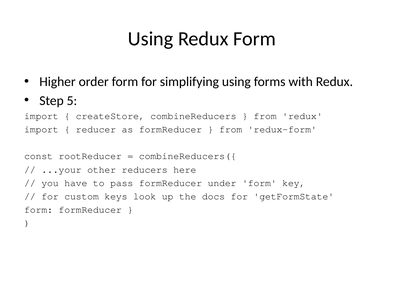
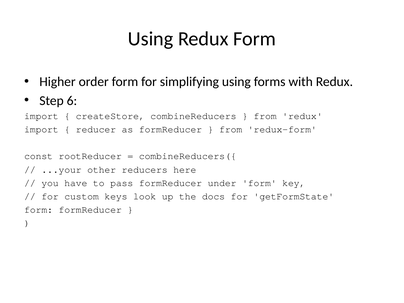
5: 5 -> 6
